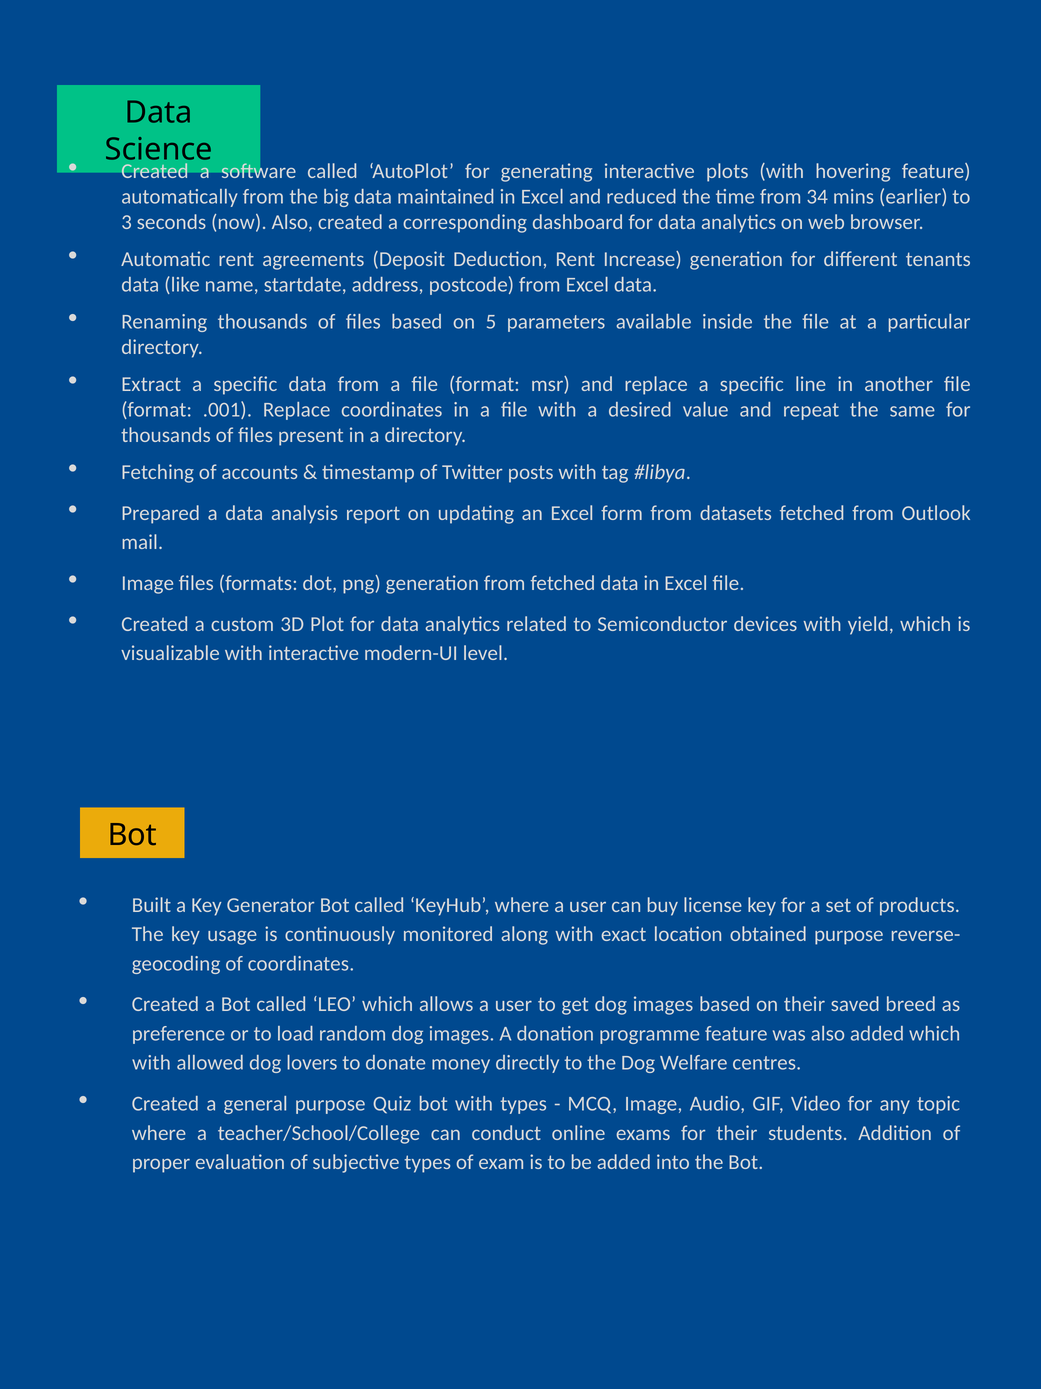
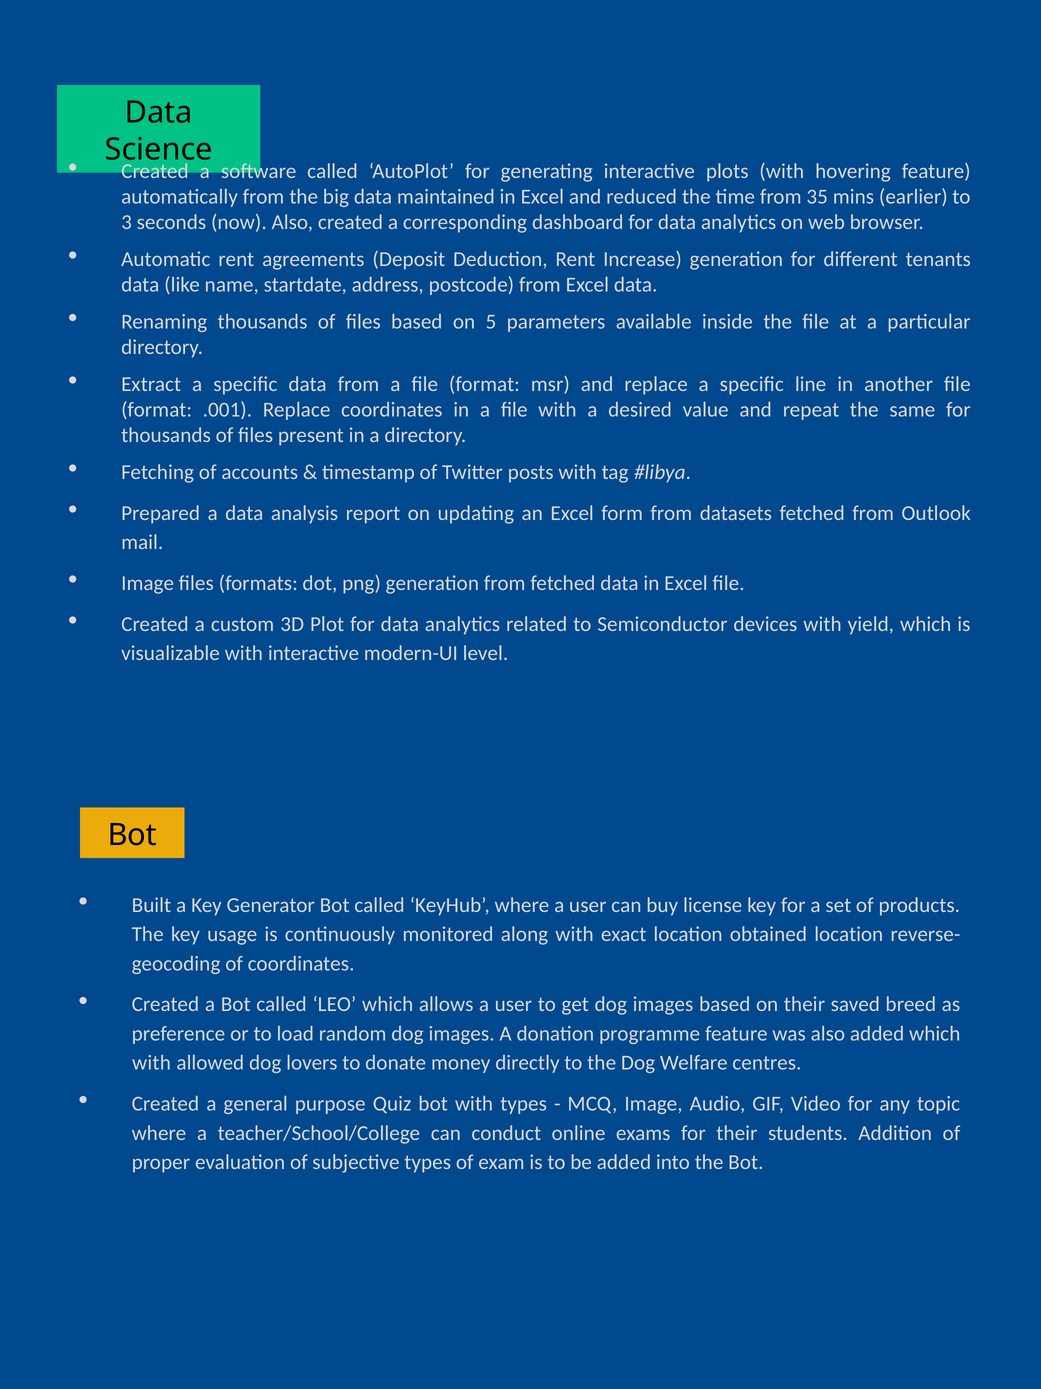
34: 34 -> 35
obtained purpose: purpose -> location
